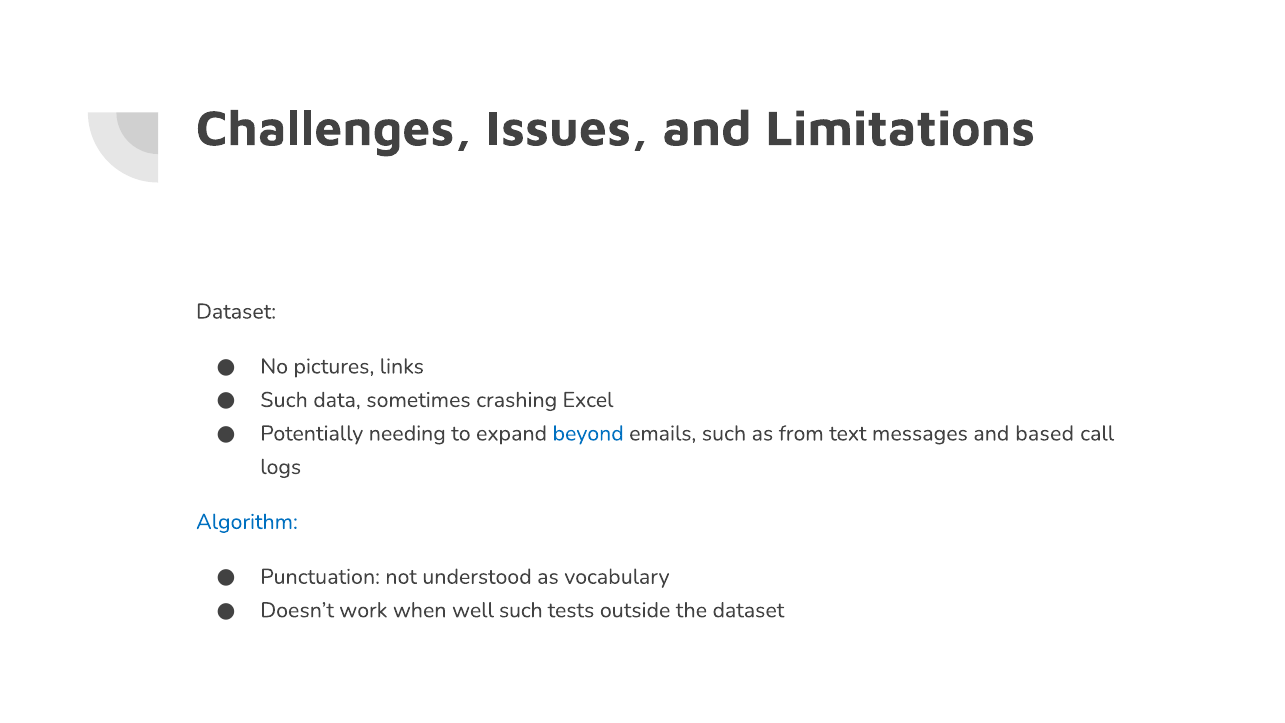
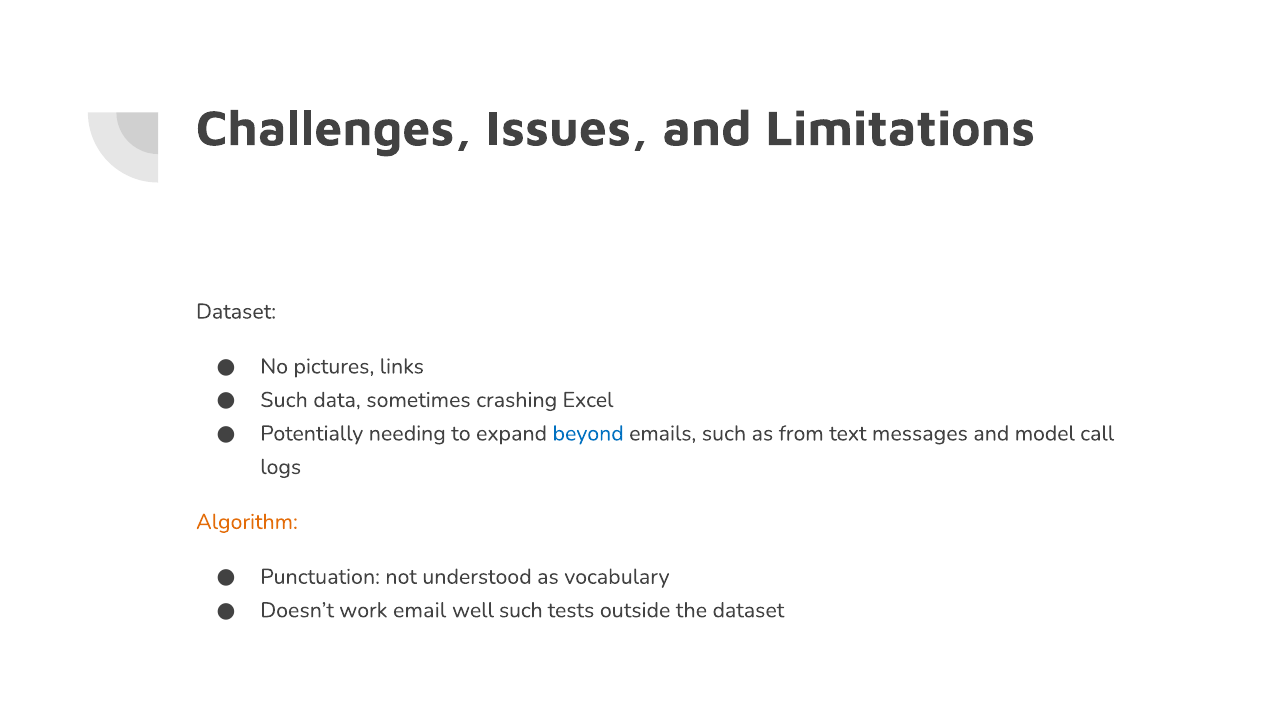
based: based -> model
Algorithm colour: blue -> orange
when: when -> email
